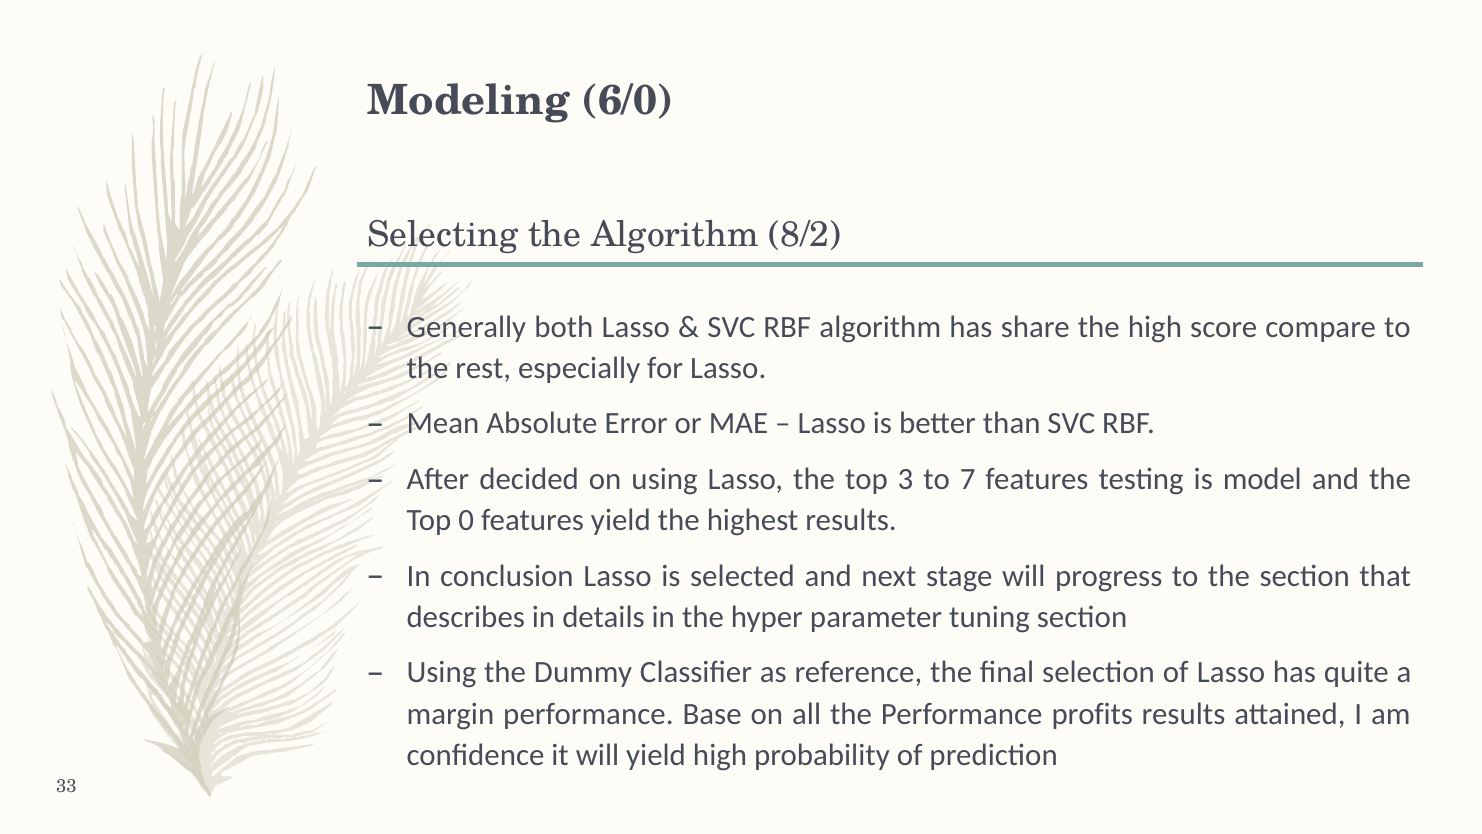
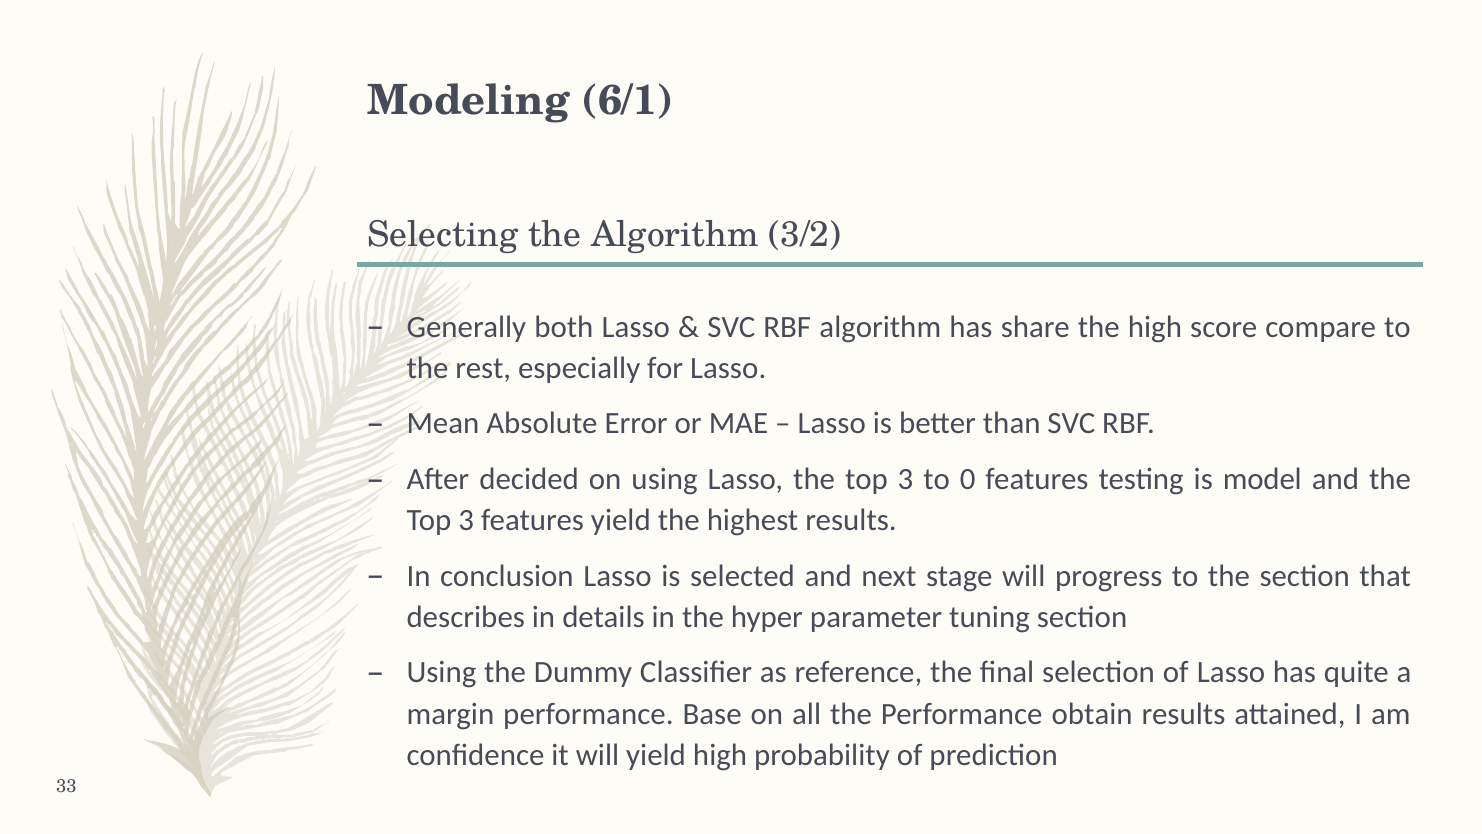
6/0: 6/0 -> 6/1
8/2: 8/2 -> 3/2
7: 7 -> 0
0 at (466, 520): 0 -> 3
profits: profits -> obtain
